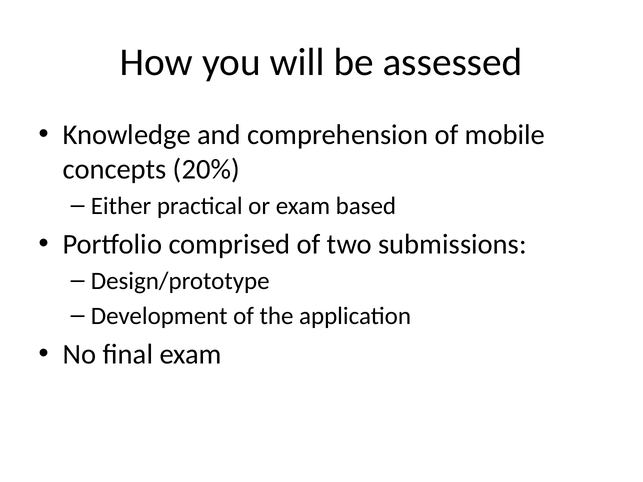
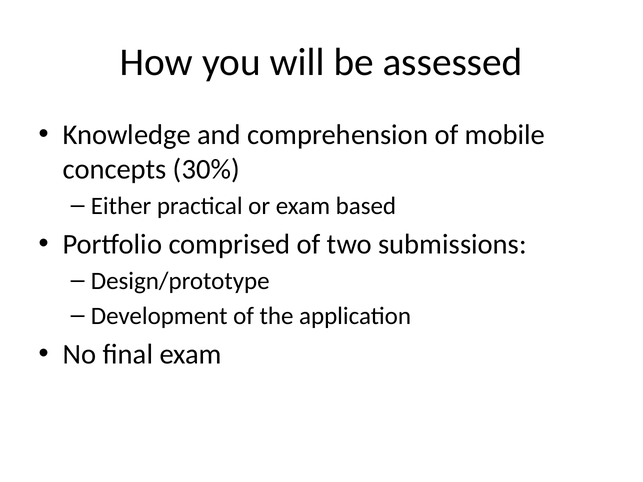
20%: 20% -> 30%
